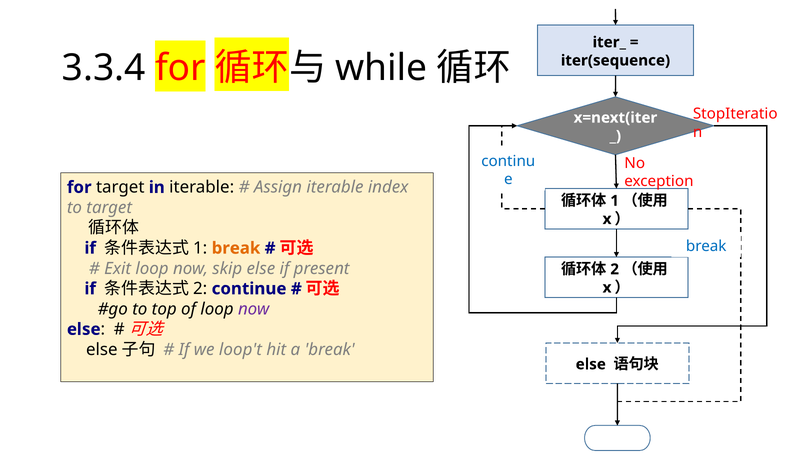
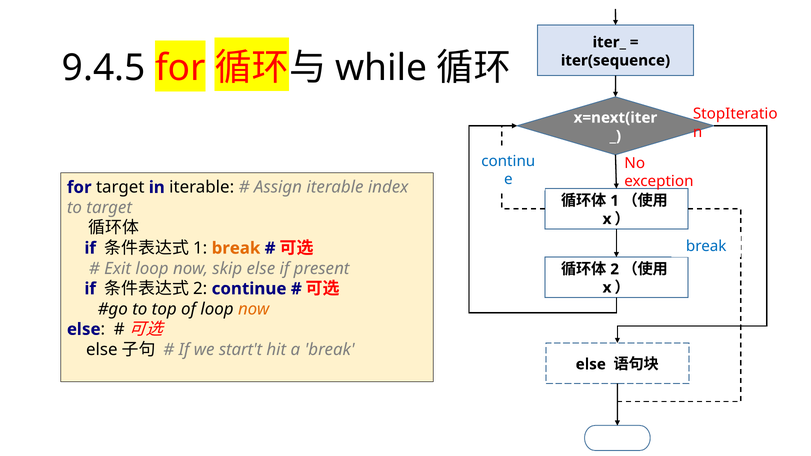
3.3.4: 3.3.4 -> 9.4.5
now at (254, 309) colour: purple -> orange
loop't: loop't -> start't
